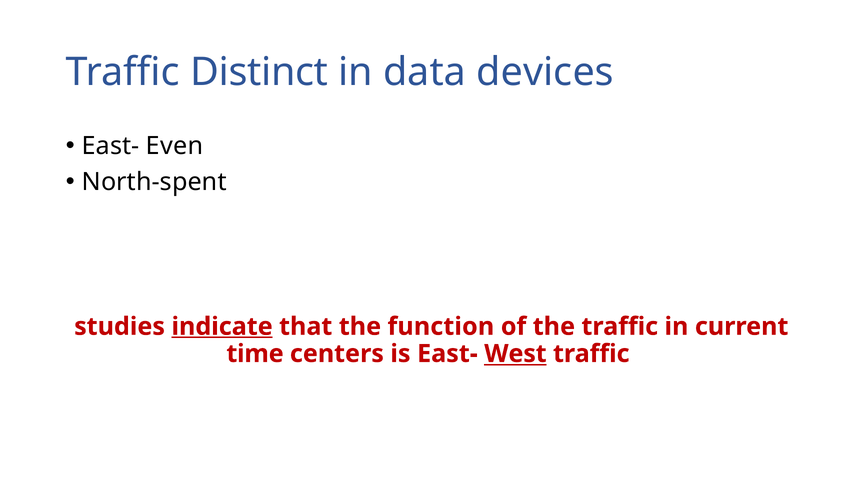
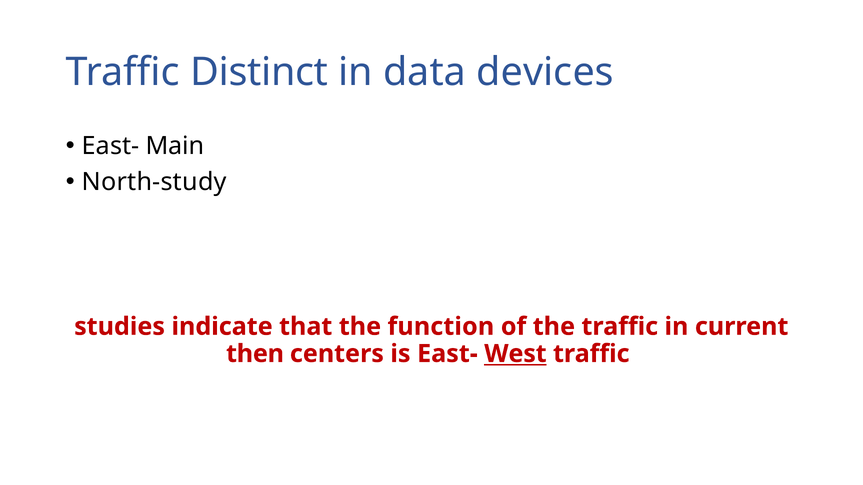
Even: Even -> Main
North-spent: North-spent -> North-study
indicate underline: present -> none
time: time -> then
